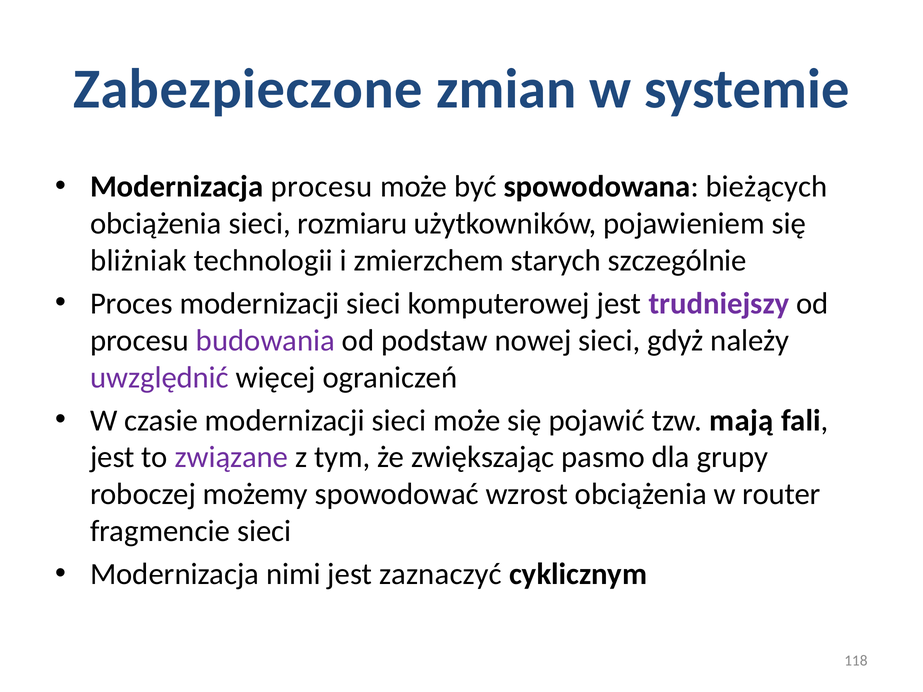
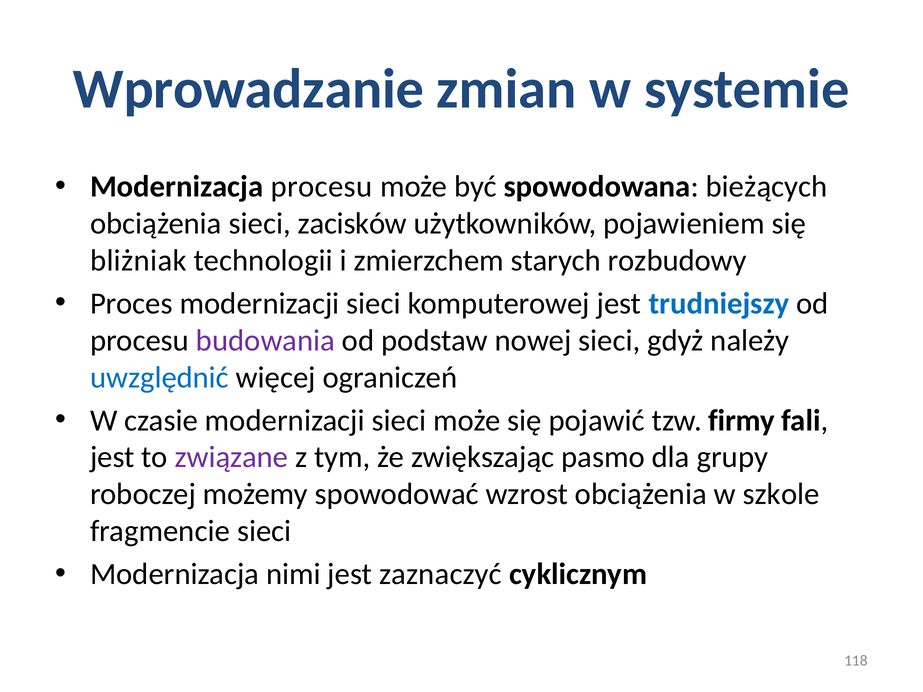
Zabezpieczone: Zabezpieczone -> Wprowadzanie
rozmiaru: rozmiaru -> zacisków
szczególnie: szczególnie -> rozbudowy
trudniejszy colour: purple -> blue
uwzględnić colour: purple -> blue
mają: mają -> firmy
router: router -> szkole
